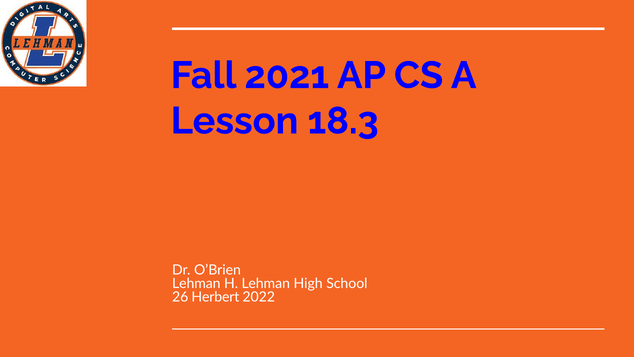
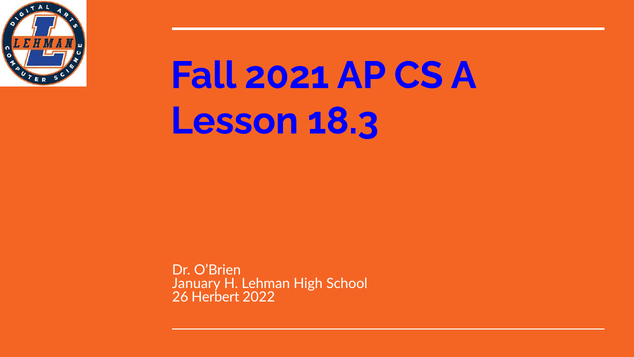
Lehman at (196, 283): Lehman -> January
